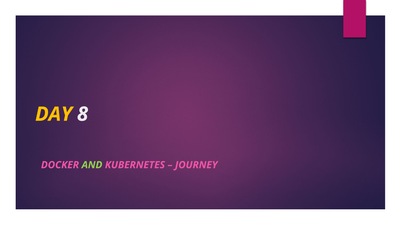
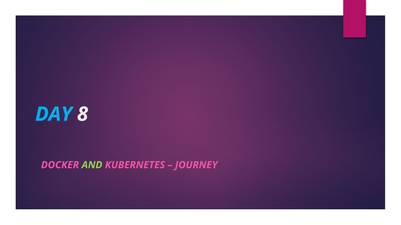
DAY colour: yellow -> light blue
